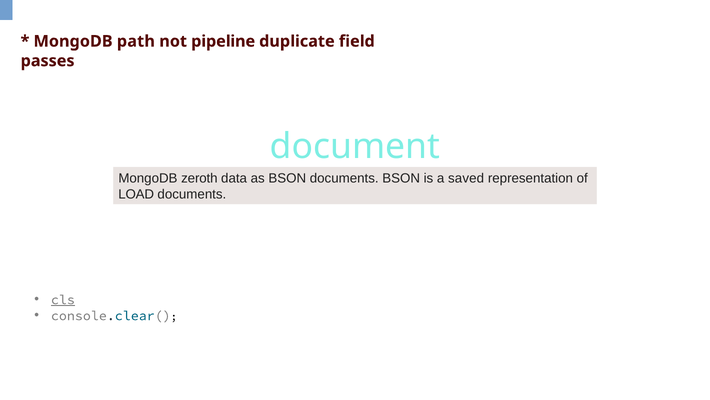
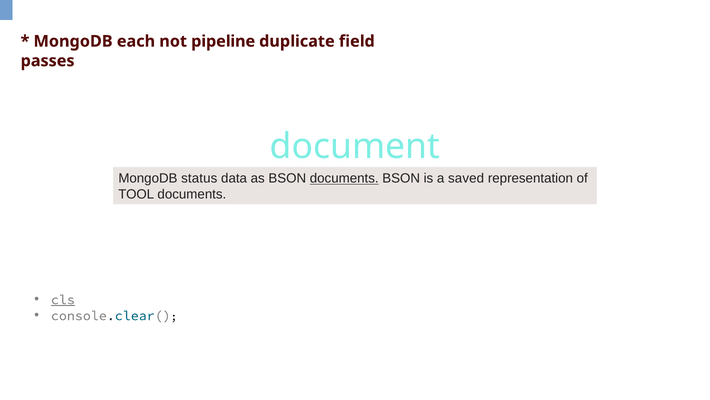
path: path -> each
zeroth: zeroth -> status
documents at (344, 178) underline: none -> present
LOAD: LOAD -> TOOL
